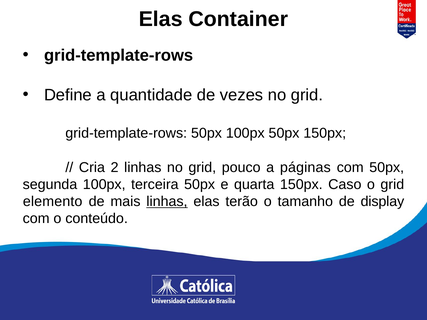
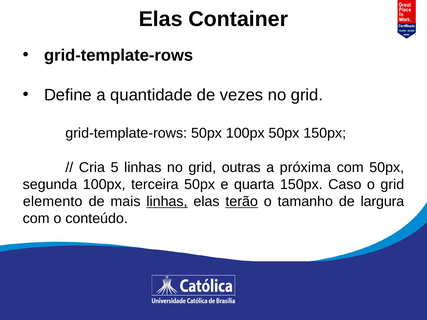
2: 2 -> 5
pouco: pouco -> outras
páginas: páginas -> próxima
terão underline: none -> present
display: display -> largura
